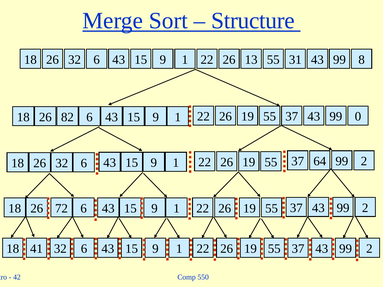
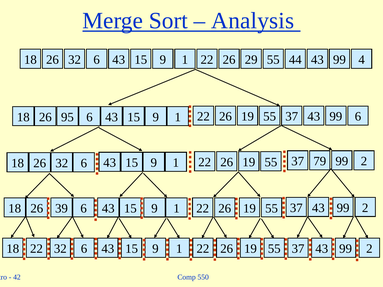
Structure: Structure -> Analysis
13: 13 -> 29
31: 31 -> 44
8: 8 -> 4
82: 82 -> 95
99 0: 0 -> 6
64: 64 -> 79
72: 72 -> 39
18 41: 41 -> 22
